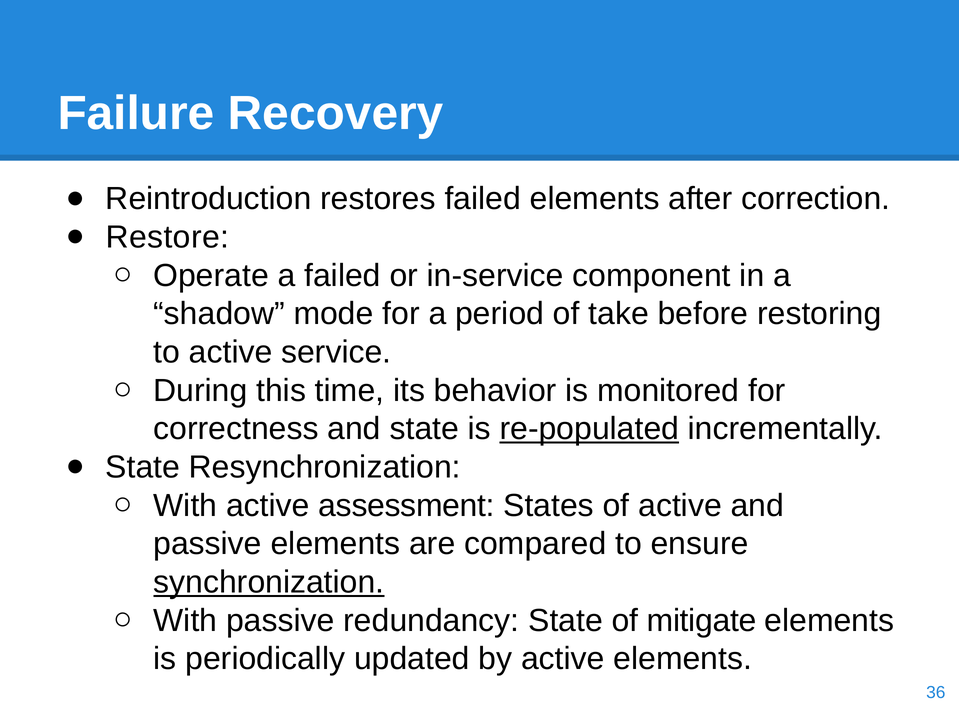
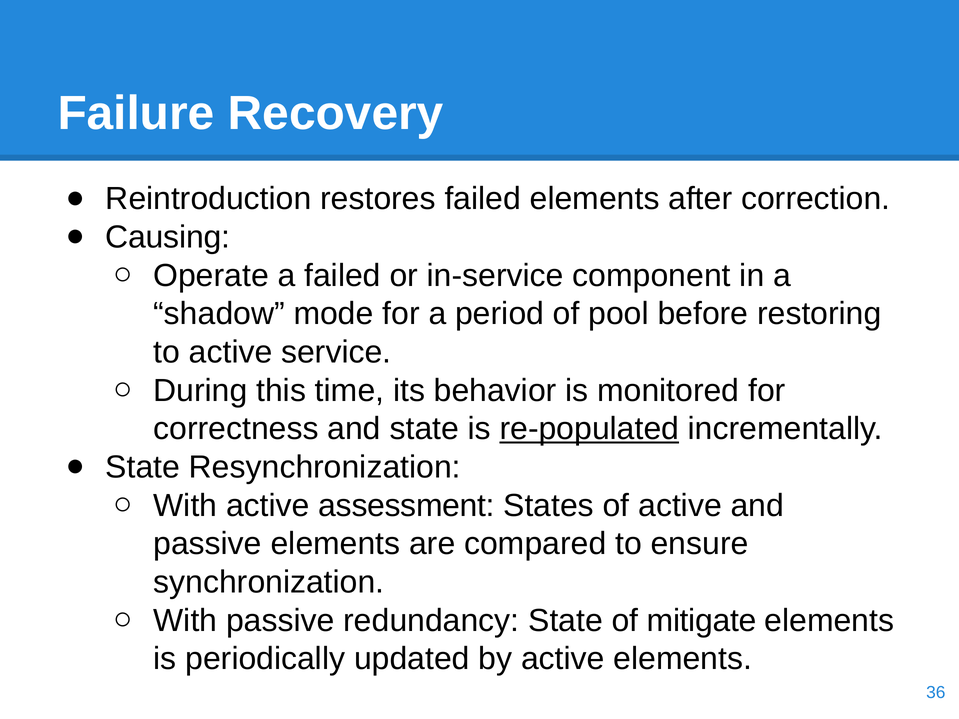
Restore: Restore -> Causing
take: take -> pool
synchronization underline: present -> none
